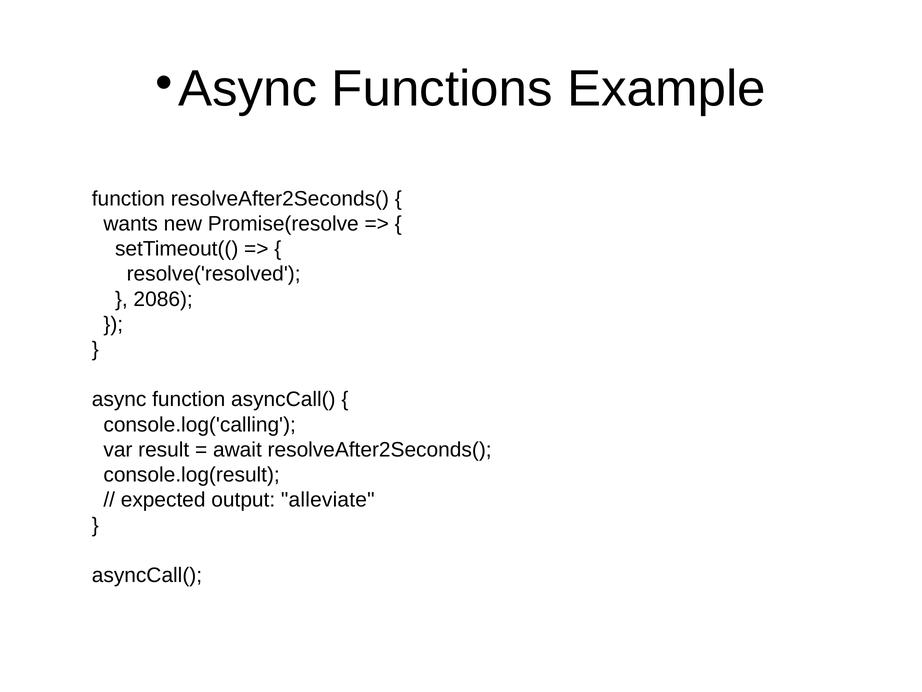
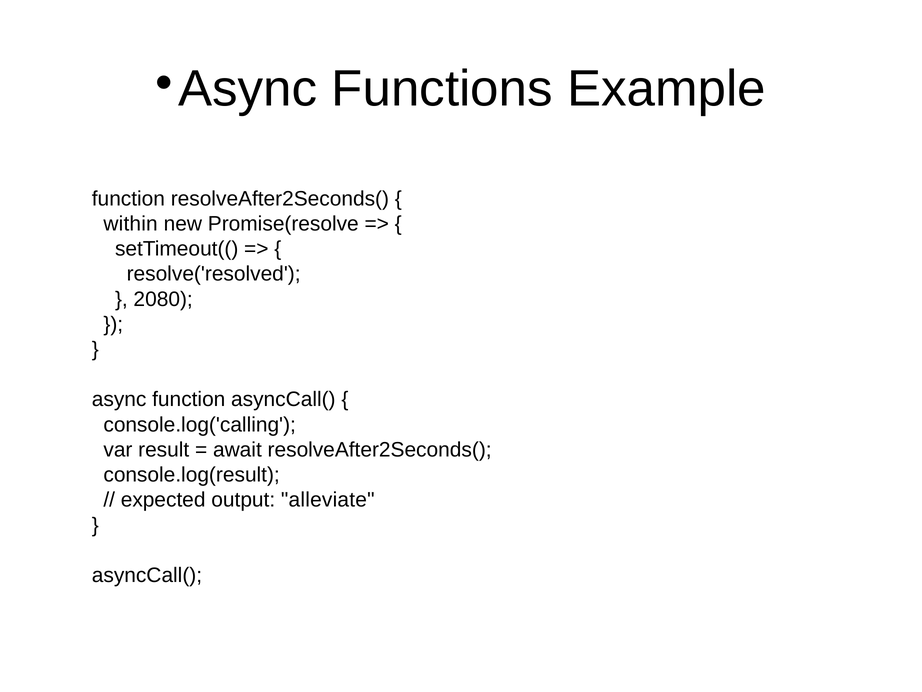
wants: wants -> within
2086: 2086 -> 2080
